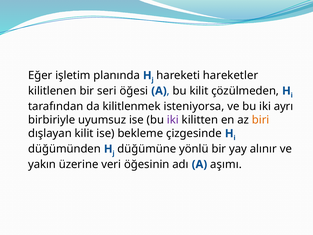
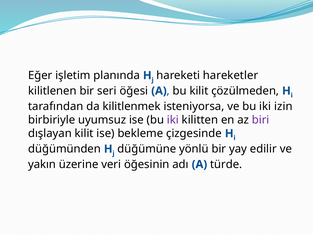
ayrı: ayrı -> izin
biri colour: orange -> purple
alınır: alınır -> edilir
aşımı: aşımı -> türde
